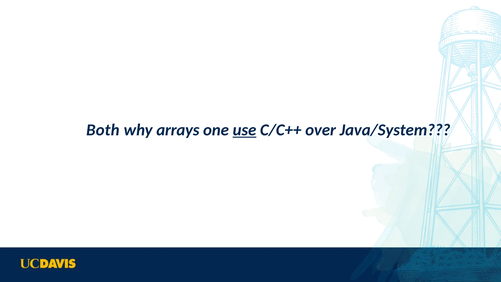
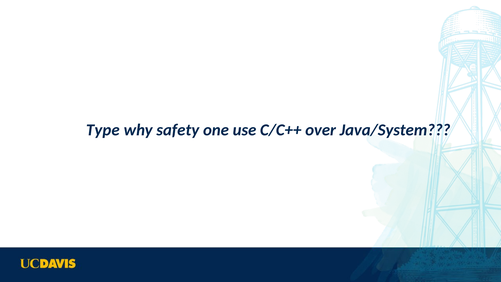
Both: Both -> Type
arrays: arrays -> safety
use underline: present -> none
